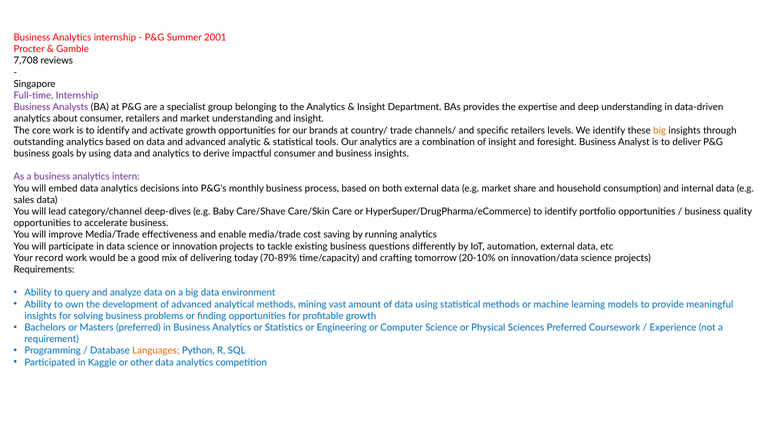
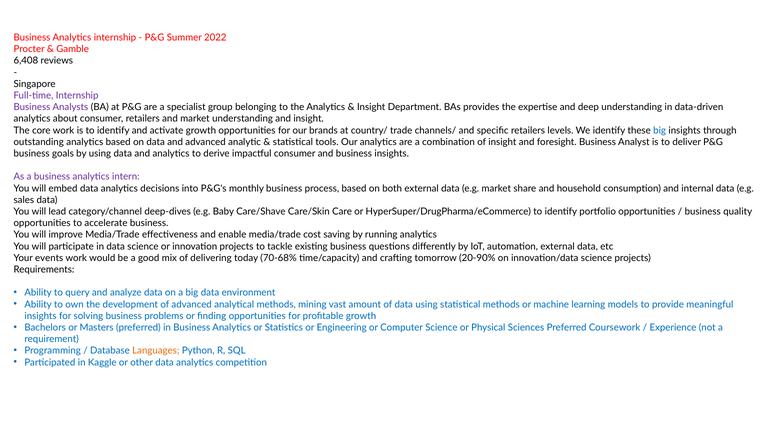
2001: 2001 -> 2022
7,708: 7,708 -> 6,408
big at (660, 130) colour: orange -> blue
record: record -> events
70-89%: 70-89% -> 70-68%
20-10%: 20-10% -> 20-90%
